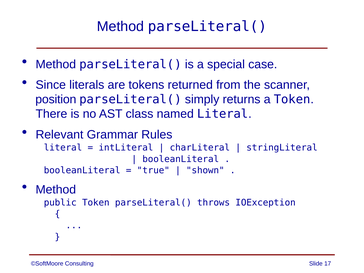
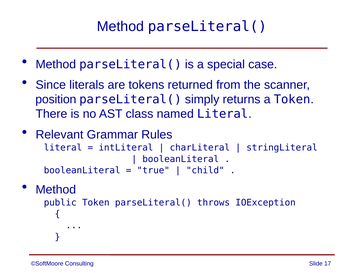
shown: shown -> child
